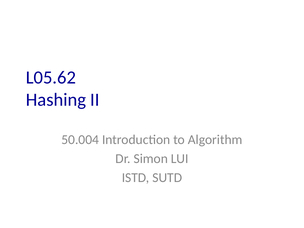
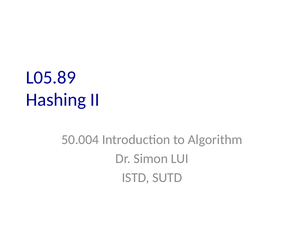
L05.62: L05.62 -> L05.89
